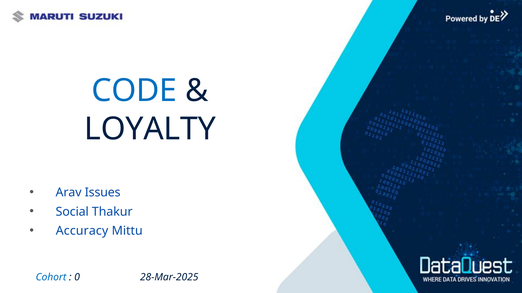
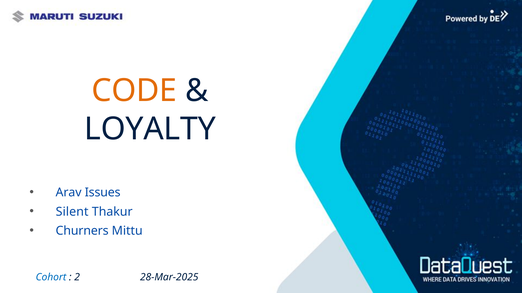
CODE colour: blue -> orange
Social: Social -> Silent
Accuracy: Accuracy -> Churners
0: 0 -> 2
